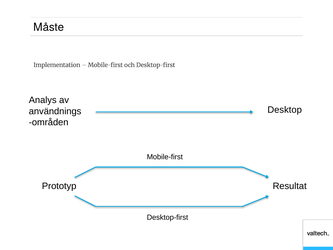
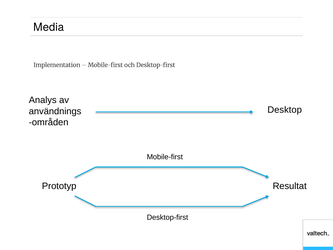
Måste: Måste -> Media
